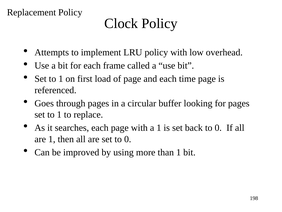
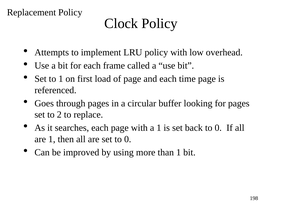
1 at (59, 114): 1 -> 2
